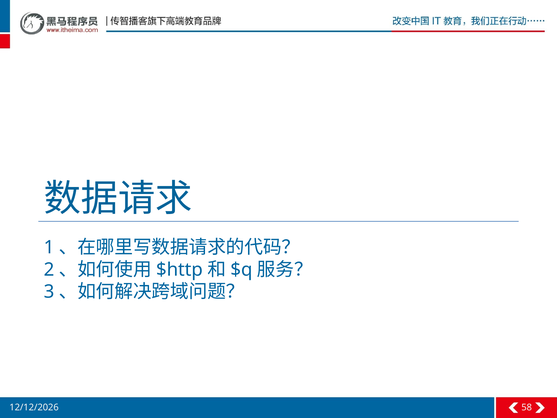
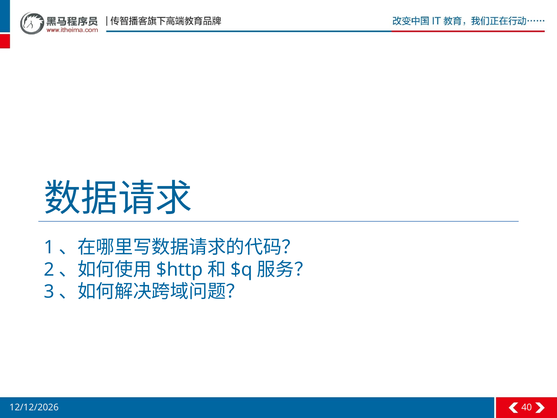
58: 58 -> 40
